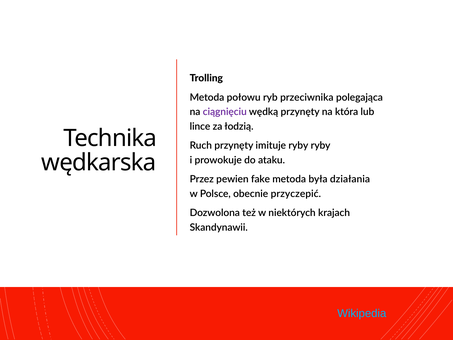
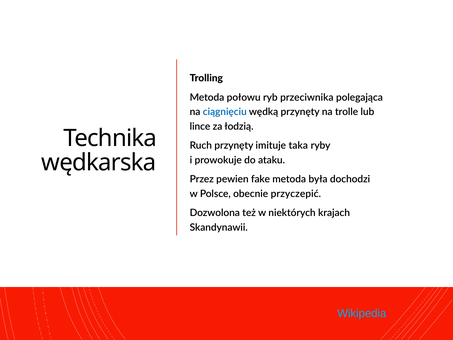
ciągnięciu colour: purple -> blue
która: która -> trolle
imituje ryby: ryby -> taka
działania: działania -> dochodzi
